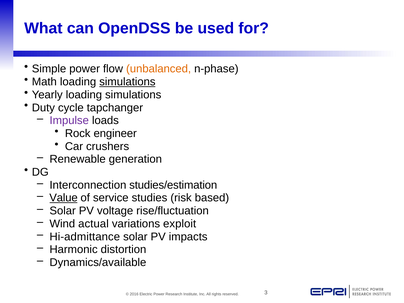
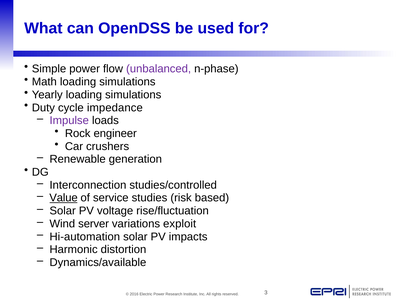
unbalanced colour: orange -> purple
simulations at (127, 82) underline: present -> none
tapchanger: tapchanger -> impedance
studies/estimation: studies/estimation -> studies/controlled
actual: actual -> server
Hi-admittance: Hi-admittance -> Hi-automation
